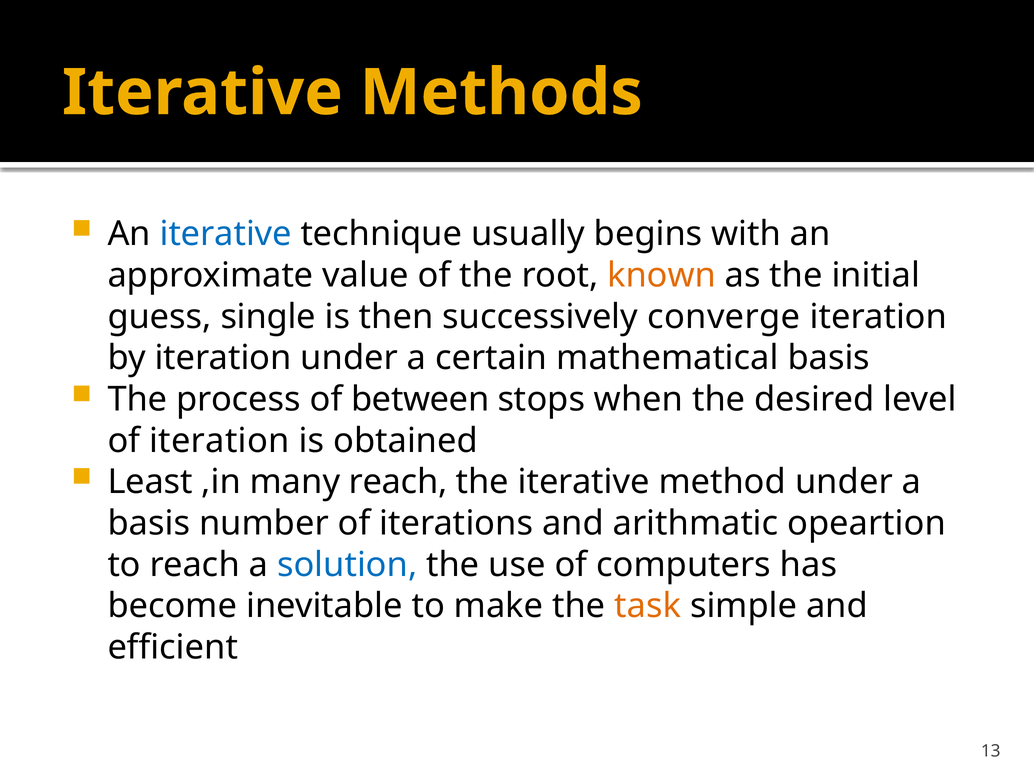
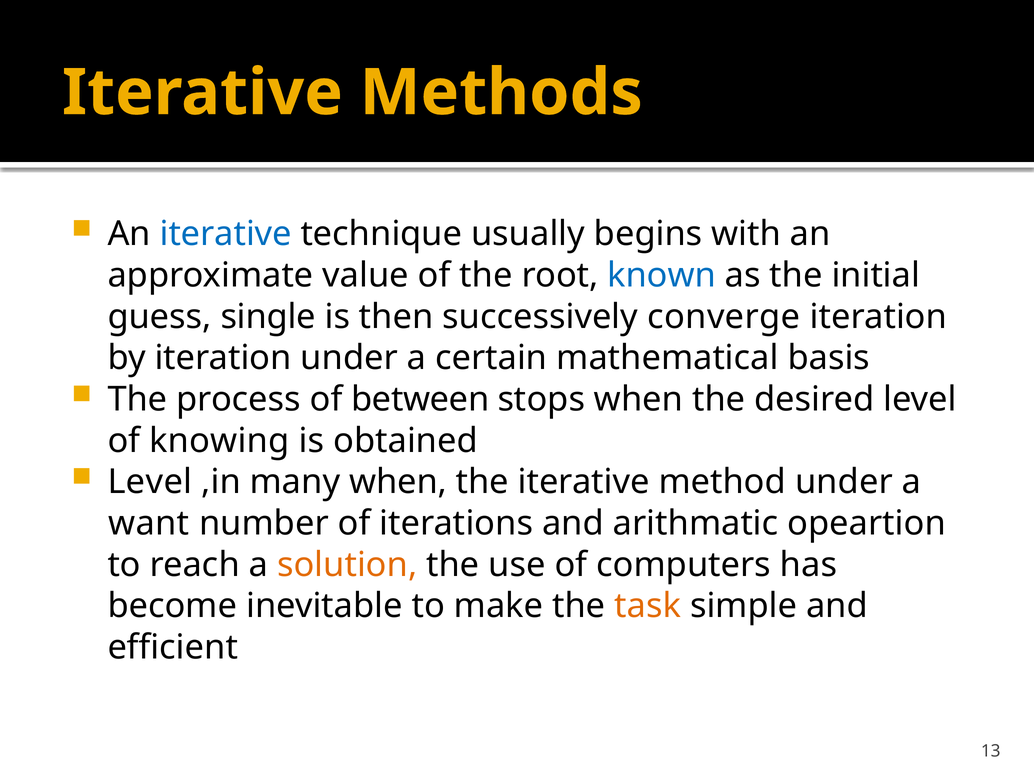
known colour: orange -> blue
of iteration: iteration -> knowing
Least at (150, 482): Least -> Level
many reach: reach -> when
basis at (149, 524): basis -> want
solution colour: blue -> orange
